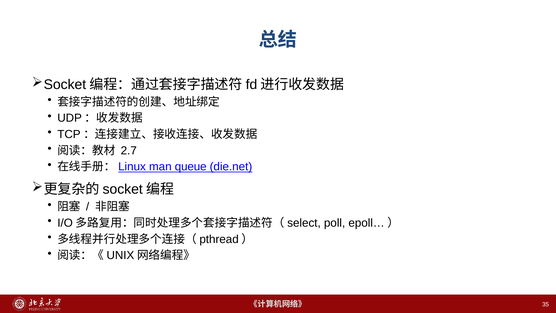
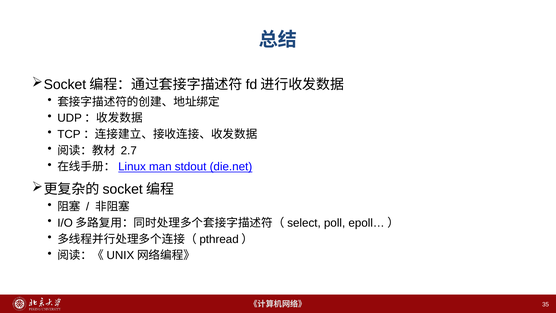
queue: queue -> stdout
